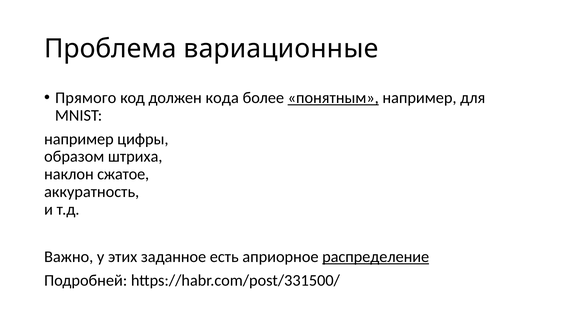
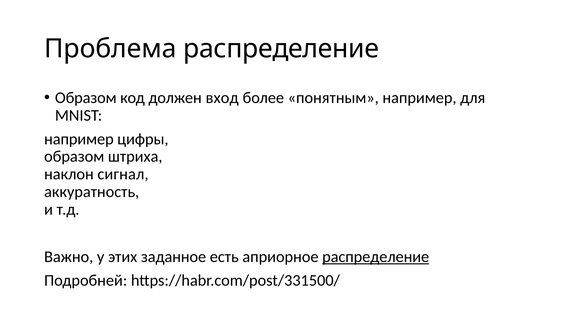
Проблема вариационные: вариационные -> распределение
Прямого at (86, 98): Прямого -> Образом
кода: кода -> вход
понятным underline: present -> none
сжатое: сжатое -> сигнал
